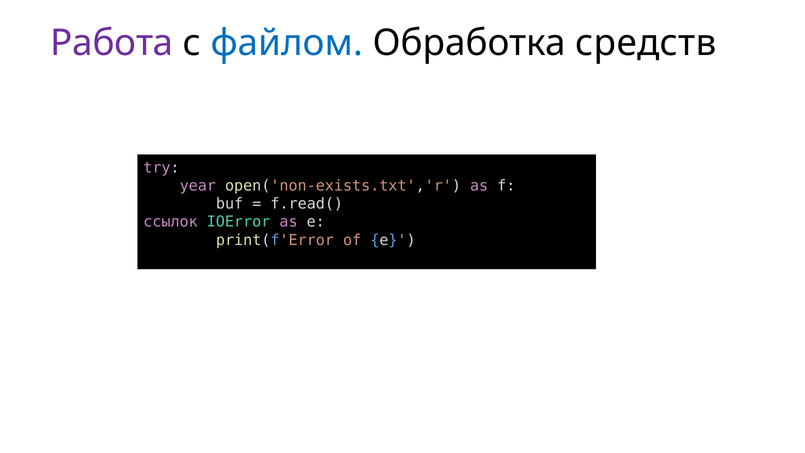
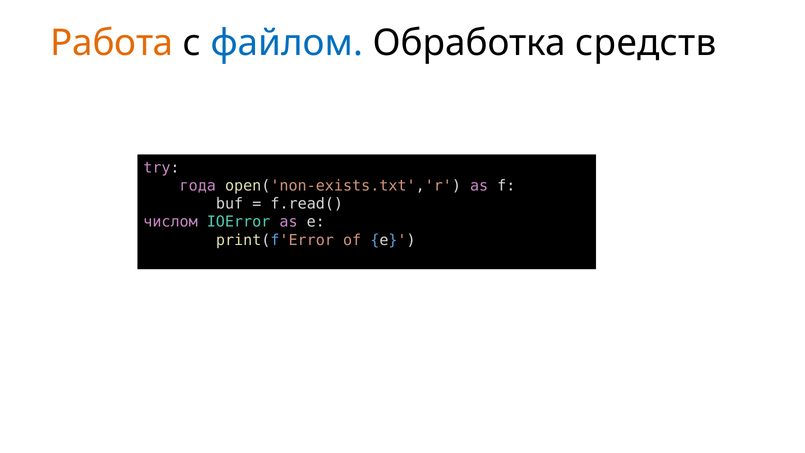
Работа colour: purple -> orange
year: year -> года
ссылок: ссылок -> числом
